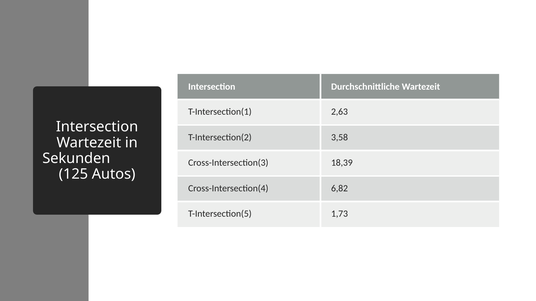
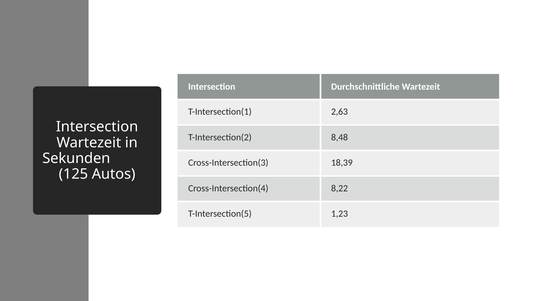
3,58: 3,58 -> 8,48
6,82: 6,82 -> 8,22
1,73: 1,73 -> 1,23
